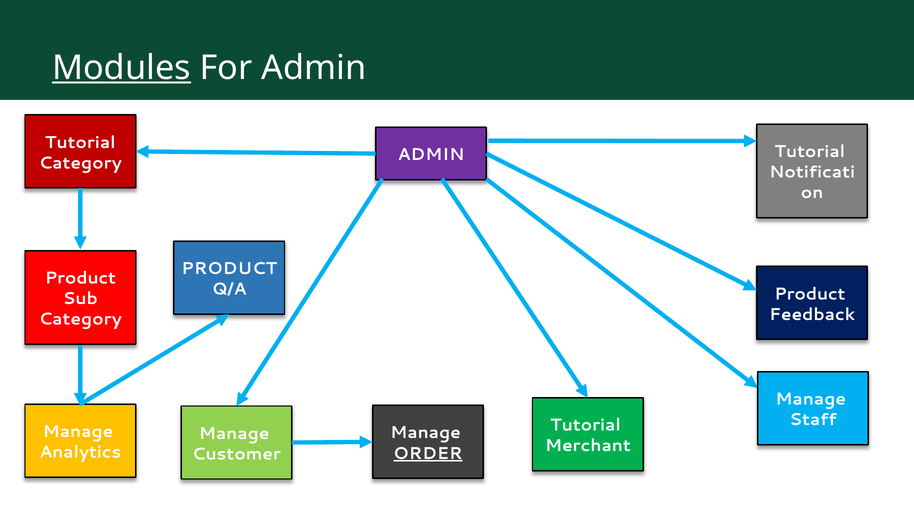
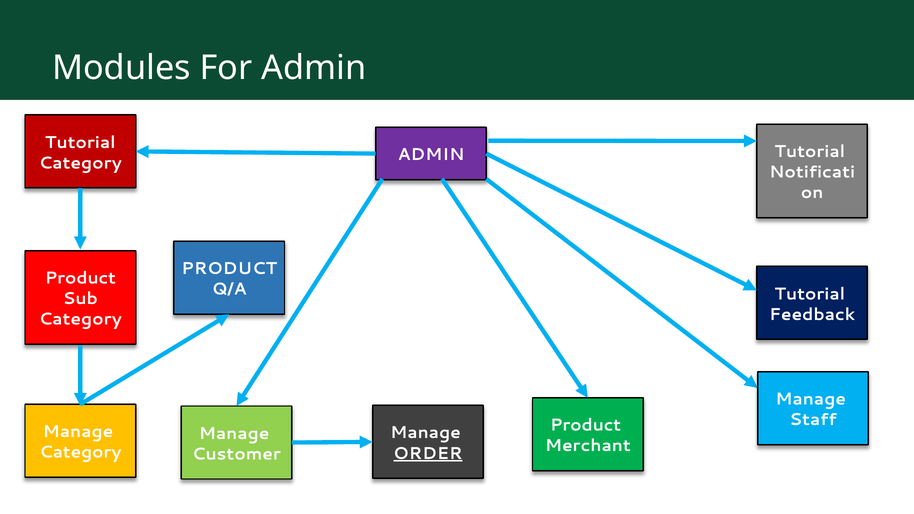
Modules underline: present -> none
Product at (810, 294): Product -> Tutorial
Tutorial at (585, 425): Tutorial -> Product
Analytics at (80, 452): Analytics -> Category
